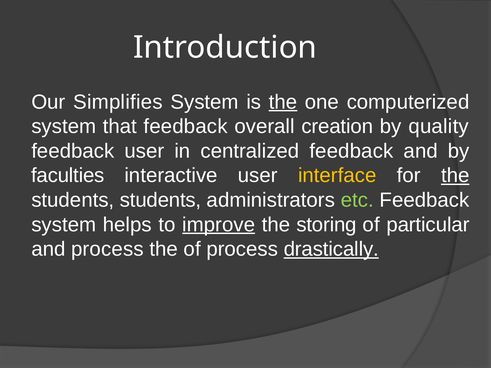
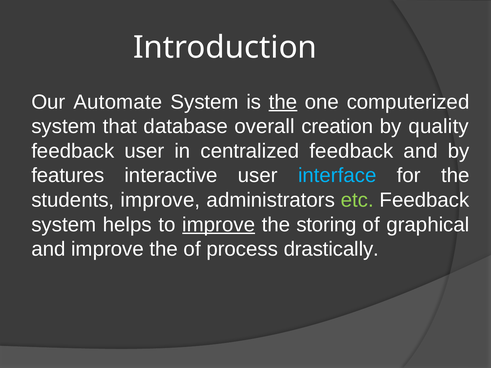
Simplifies: Simplifies -> Automate
that feedback: feedback -> database
faculties: faculties -> features
interface colour: yellow -> light blue
the at (455, 176) underline: present -> none
students students: students -> improve
particular: particular -> graphical
and process: process -> improve
drastically underline: present -> none
